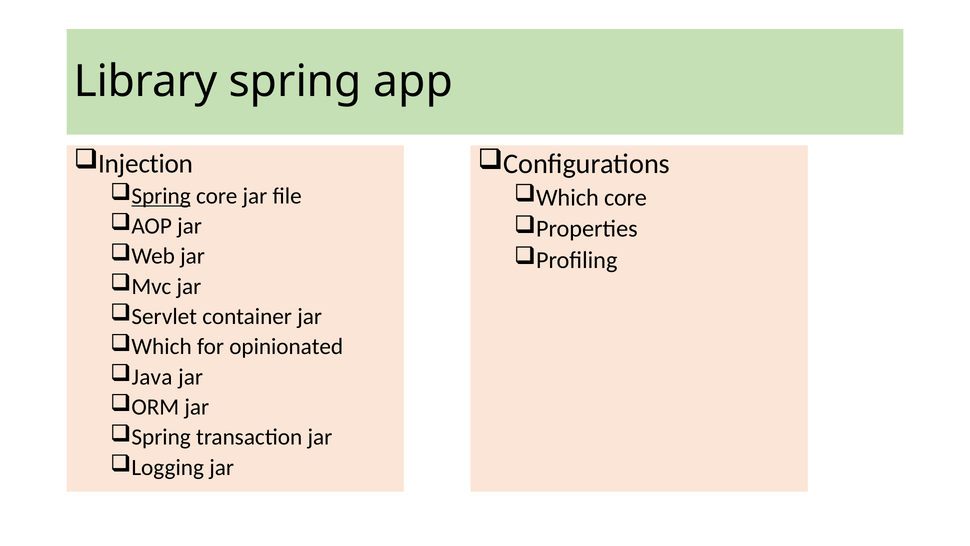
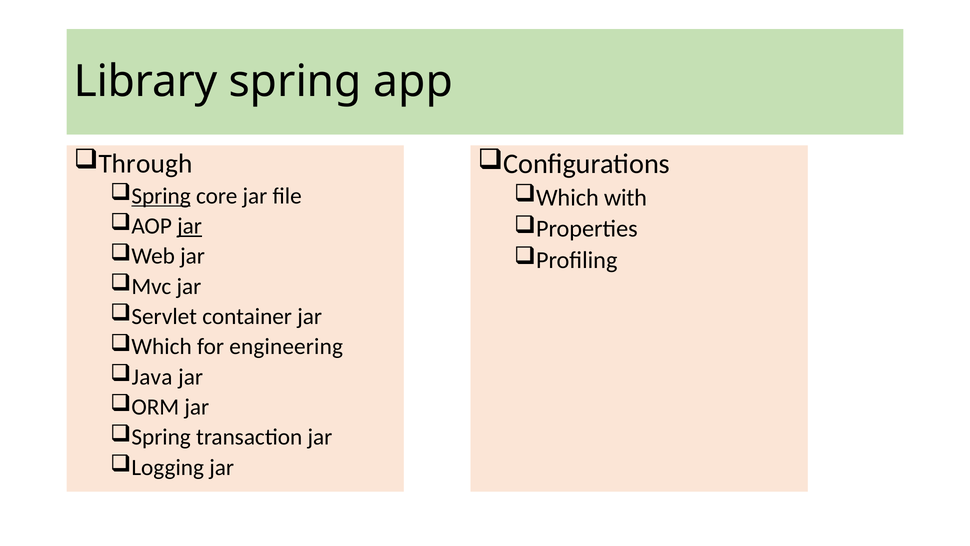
Injection: Injection -> Through
Which core: core -> with
jar at (190, 226) underline: none -> present
opinionated: opinionated -> engineering
